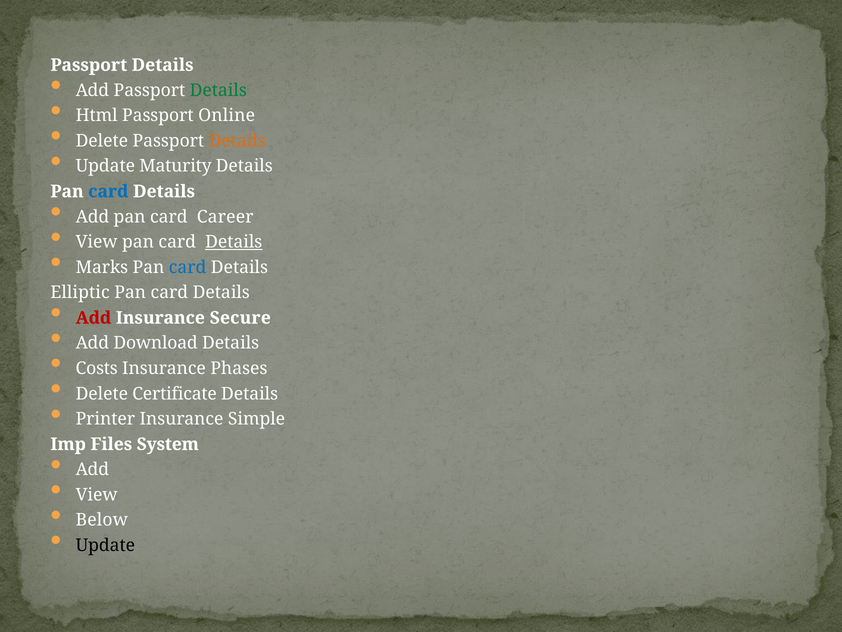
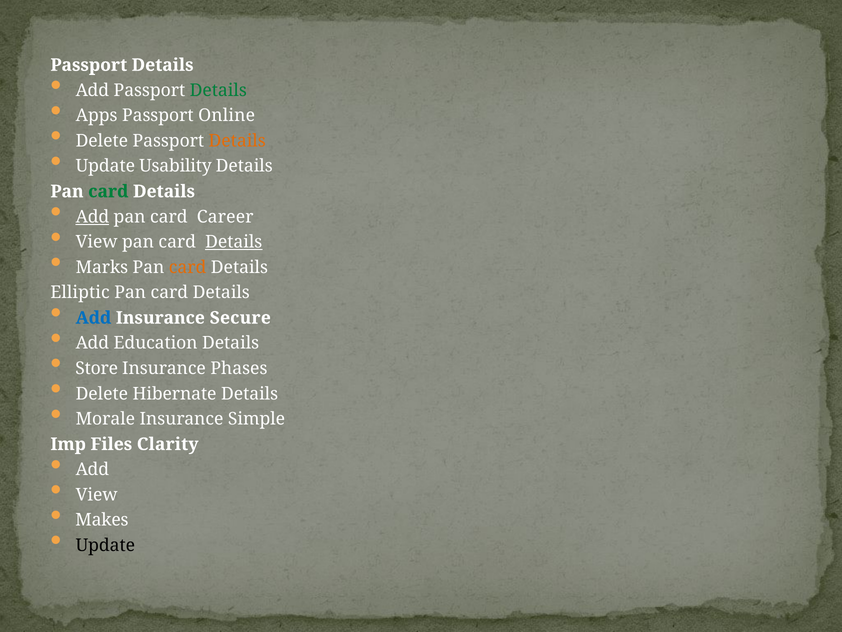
Html: Html -> Apps
Maturity: Maturity -> Usability
card at (108, 191) colour: blue -> green
Add at (92, 217) underline: none -> present
card at (188, 267) colour: blue -> orange
Add at (93, 318) colour: red -> blue
Download: Download -> Education
Costs: Costs -> Store
Certificate: Certificate -> Hibernate
Printer: Printer -> Morale
System: System -> Clarity
Below: Below -> Makes
